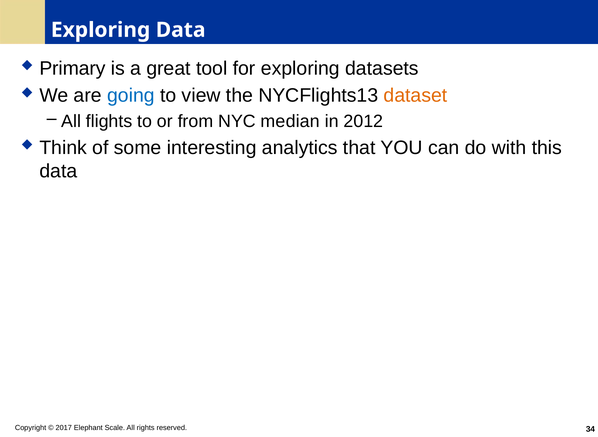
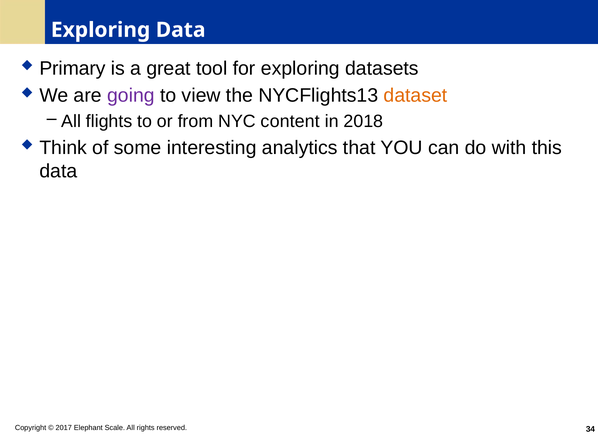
going colour: blue -> purple
median: median -> content
2012: 2012 -> 2018
